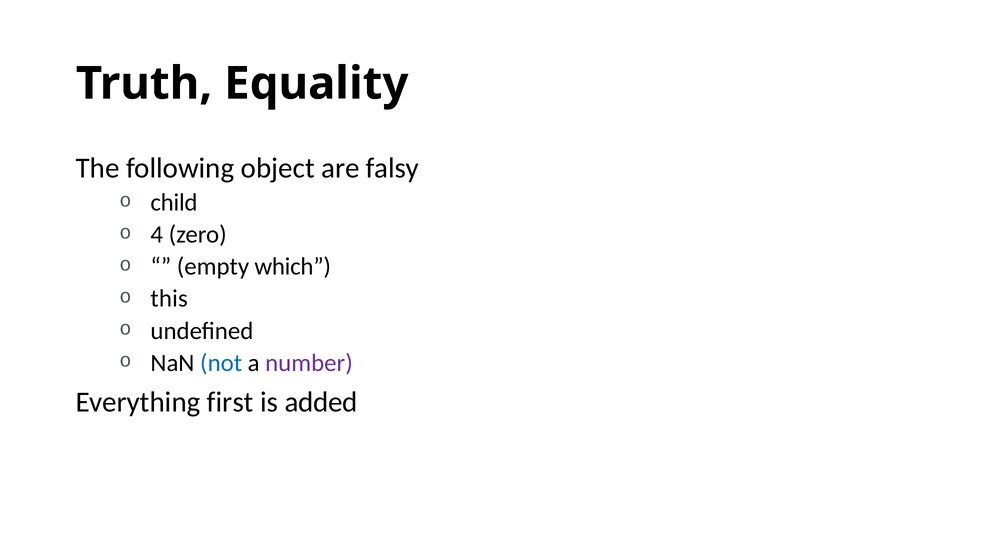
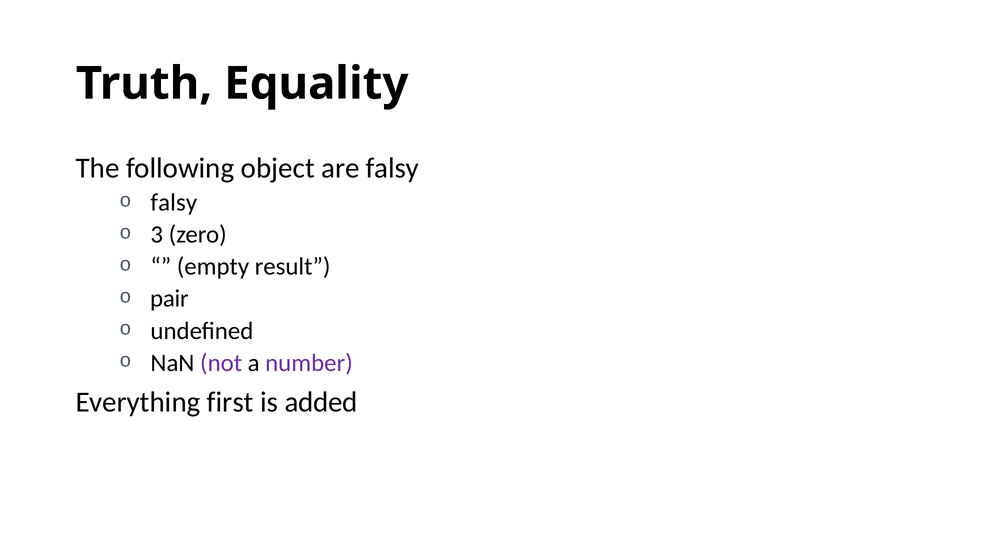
child at (174, 203): child -> falsy
4: 4 -> 3
which: which -> result
this: this -> pair
not colour: blue -> purple
